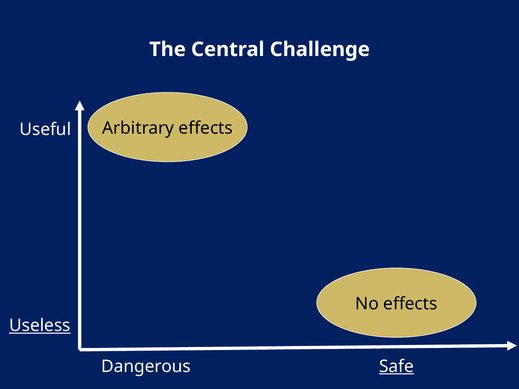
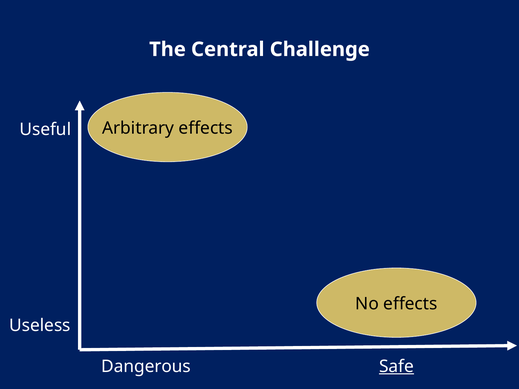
Useless underline: present -> none
